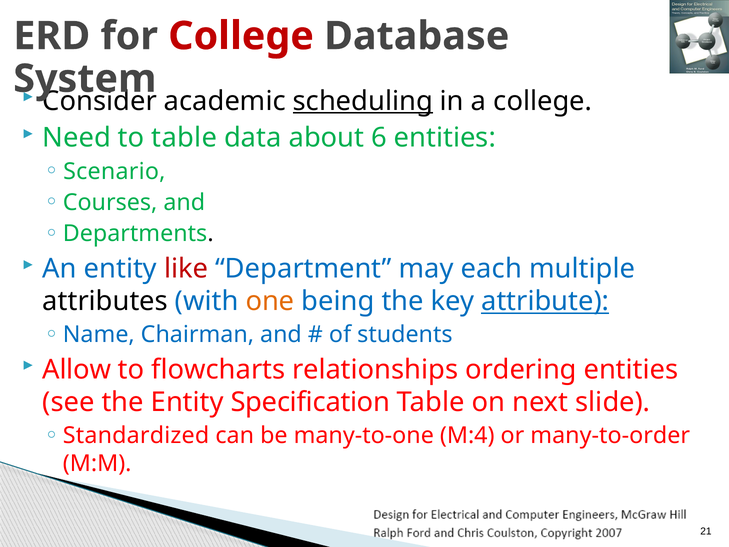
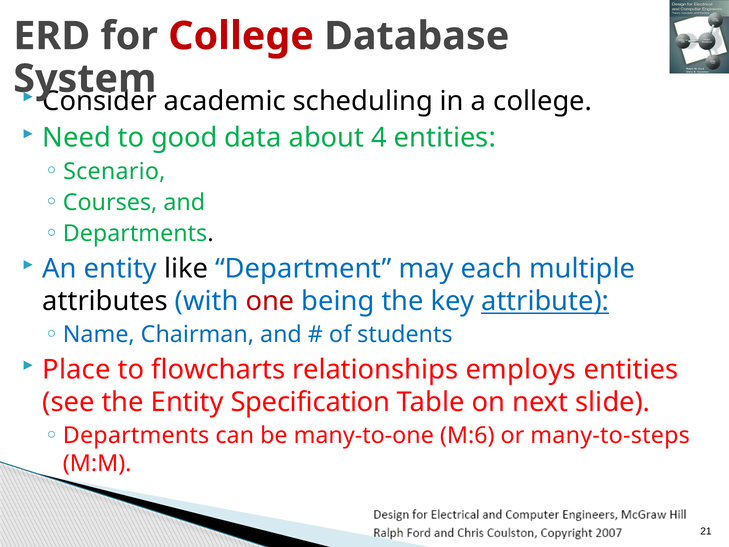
scheduling underline: present -> none
to table: table -> good
6: 6 -> 4
like colour: red -> black
one colour: orange -> red
Allow: Allow -> Place
ordering: ordering -> employs
Standardized at (136, 436): Standardized -> Departments
M:4: M:4 -> M:6
many-to-order: many-to-order -> many-to-steps
